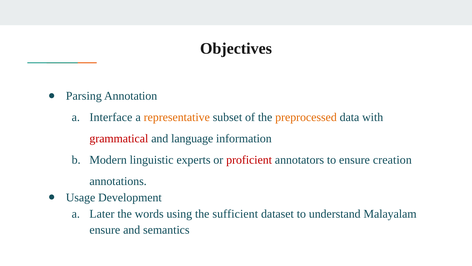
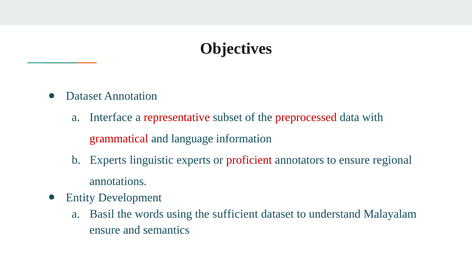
Parsing at (84, 96): Parsing -> Dataset
representative colour: orange -> red
preprocessed colour: orange -> red
Modern at (108, 160): Modern -> Experts
creation: creation -> regional
Usage: Usage -> Entity
Later: Later -> Basil
